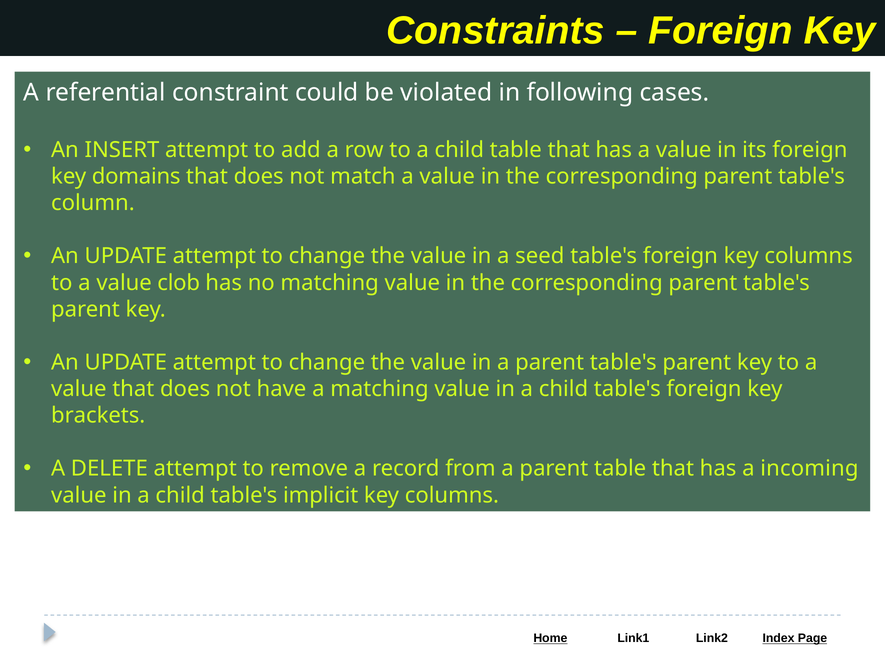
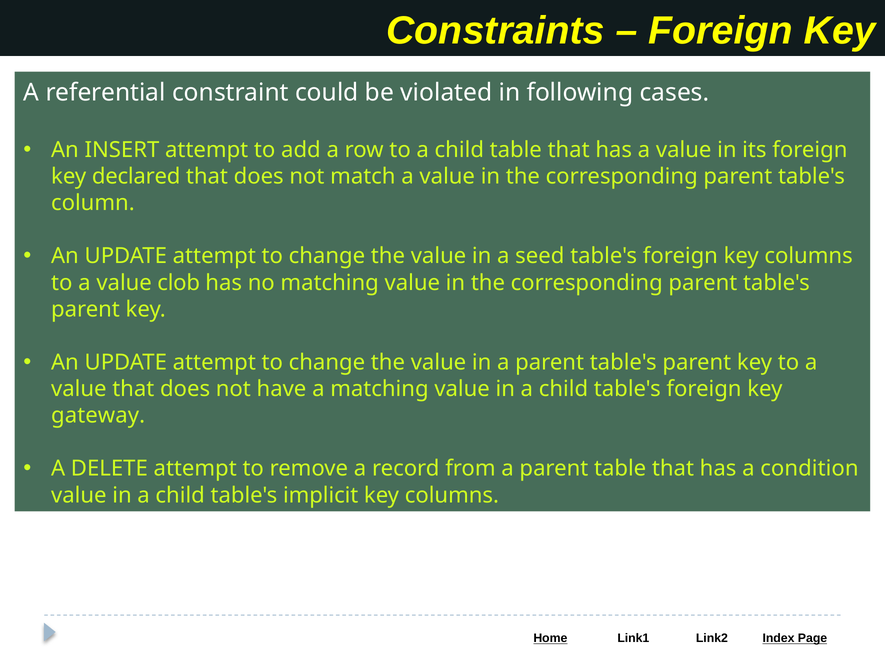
domains: domains -> declared
brackets: brackets -> gateway
incoming: incoming -> condition
